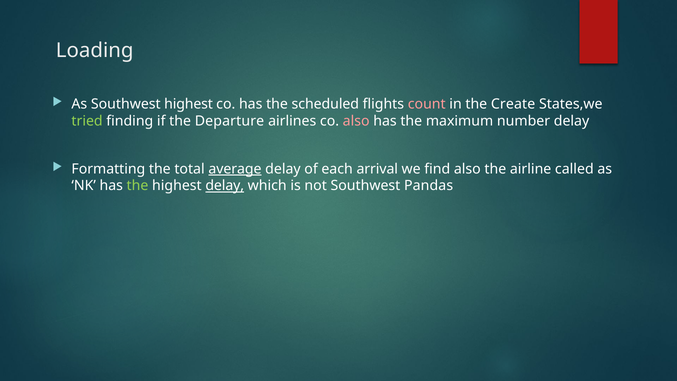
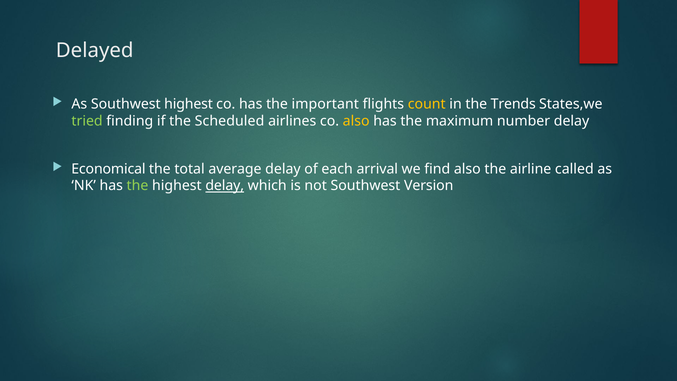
Loading: Loading -> Delayed
scheduled: scheduled -> important
count colour: pink -> yellow
Create: Create -> Trends
Departure: Departure -> Scheduled
also at (356, 121) colour: pink -> yellow
Formatting: Formatting -> Economical
average underline: present -> none
Pandas: Pandas -> Version
